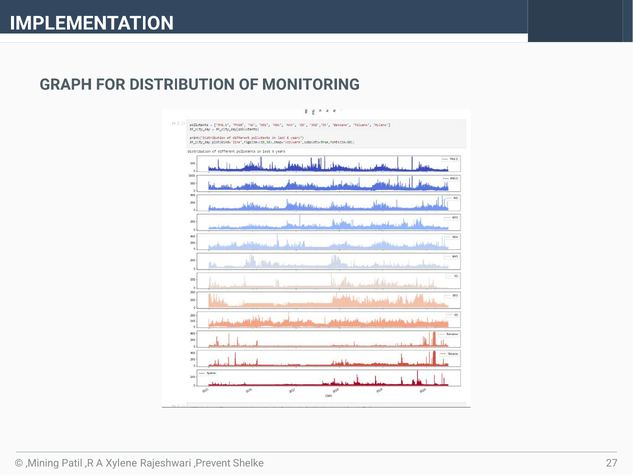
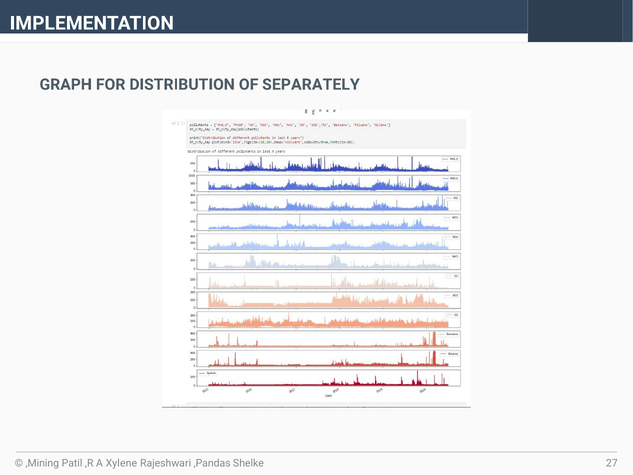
MONITORING: MONITORING -> SEPARATELY
,Prevent: ,Prevent -> ,Pandas
